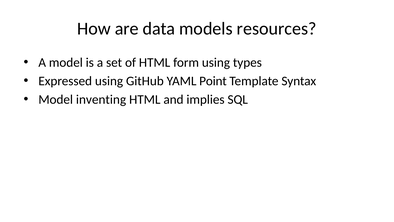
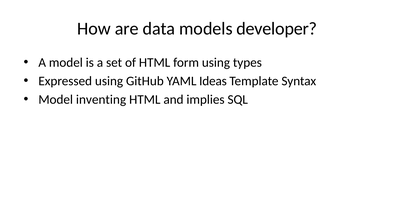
resources: resources -> developer
Point: Point -> Ideas
